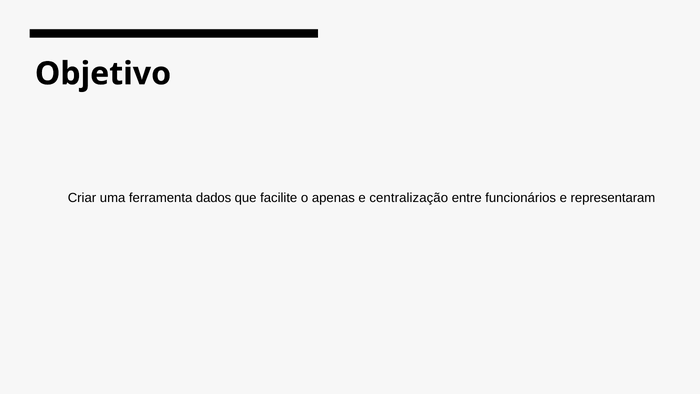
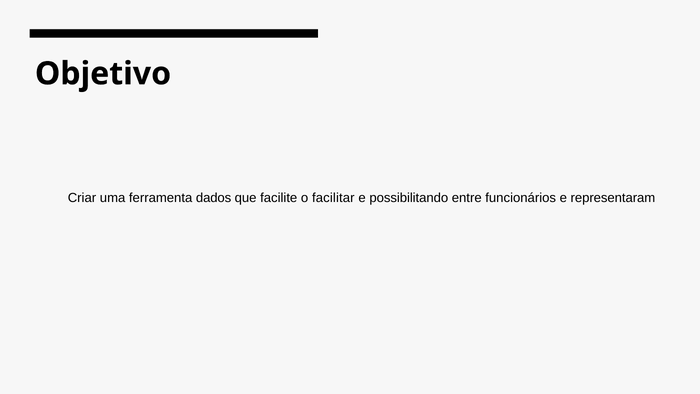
apenas: apenas -> facilitar
centralização: centralização -> possibilitando
